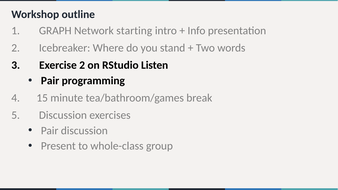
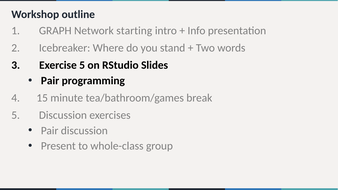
Exercise 2: 2 -> 5
Listen: Listen -> Slides
